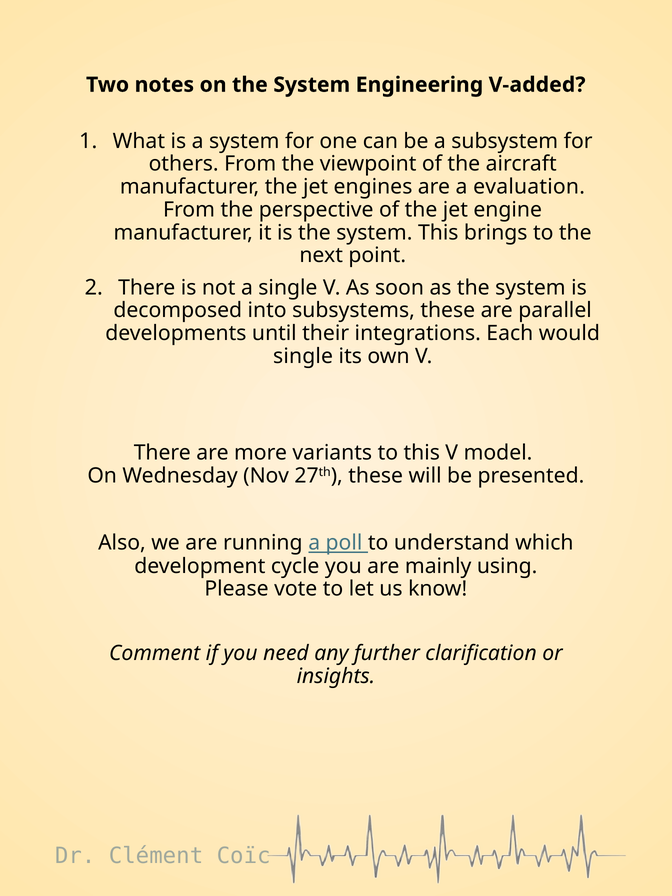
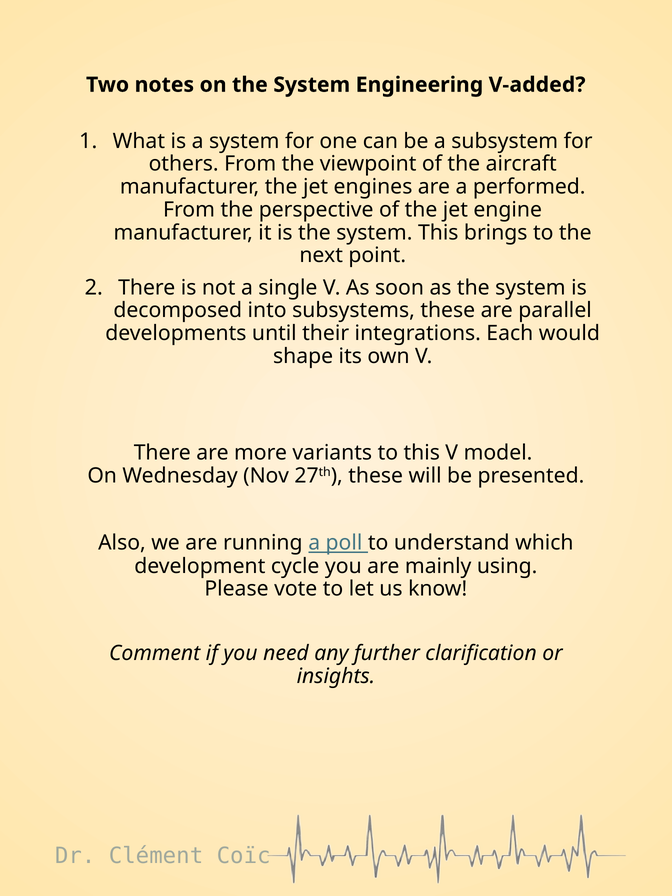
evaluation: evaluation -> performed
single at (303, 356): single -> shape
